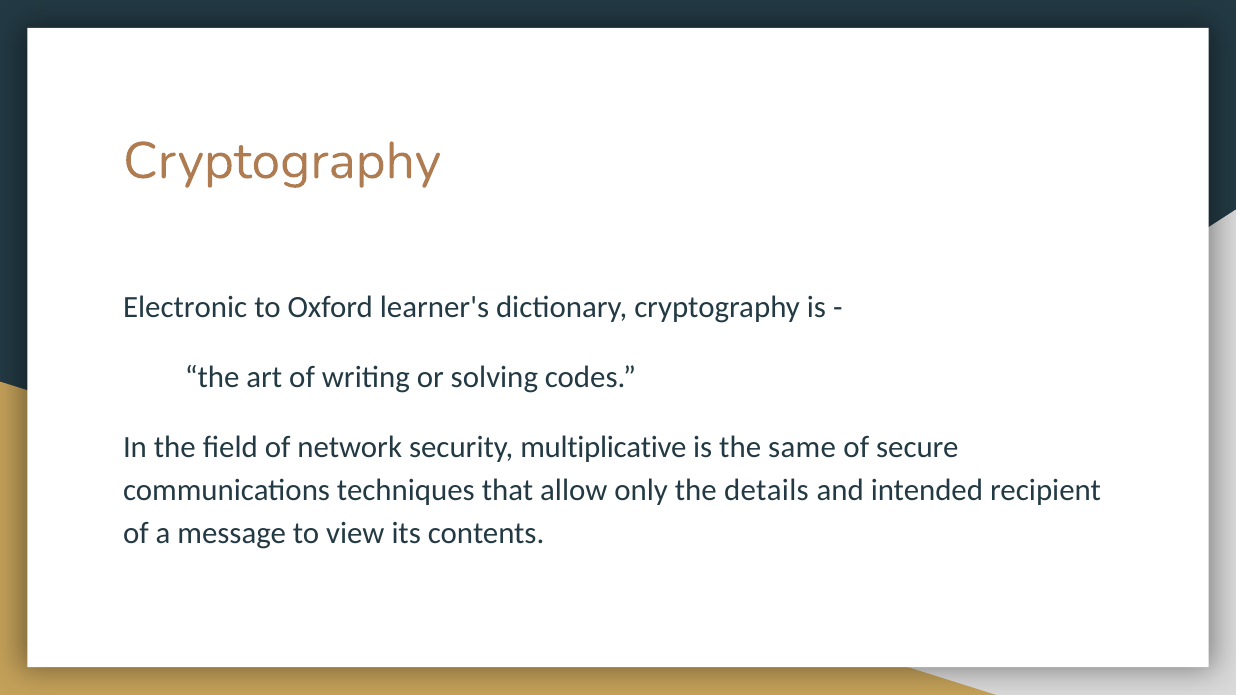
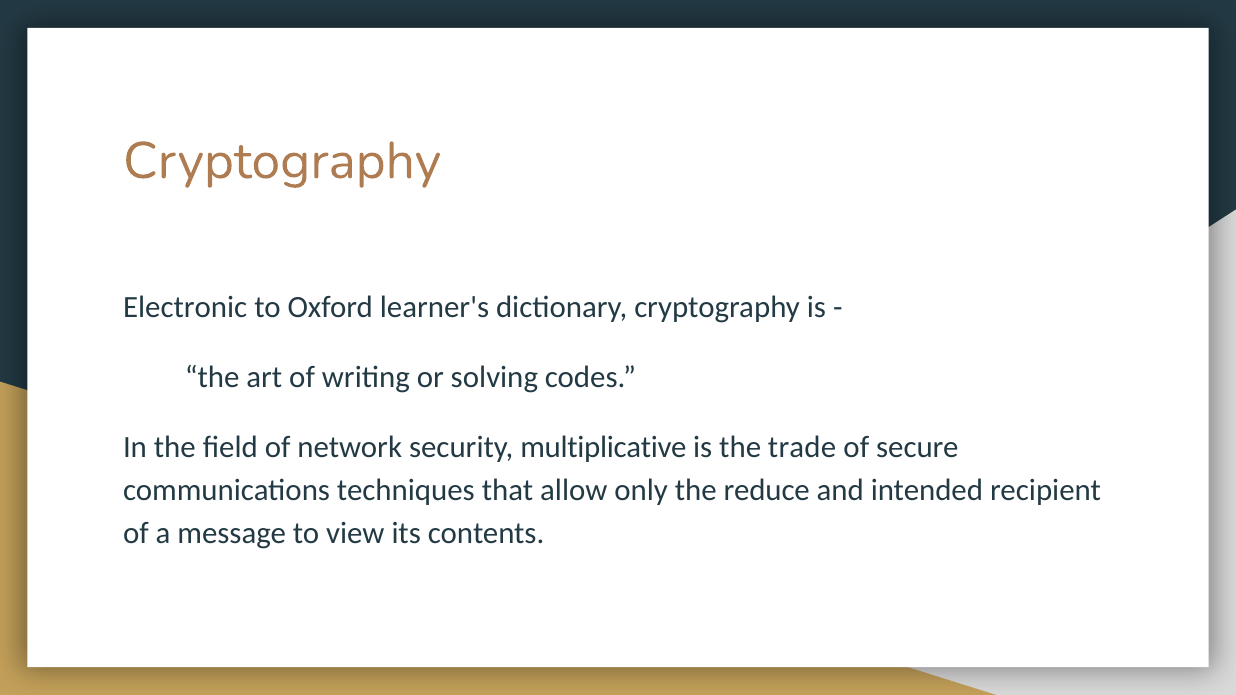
same: same -> trade
details: details -> reduce
